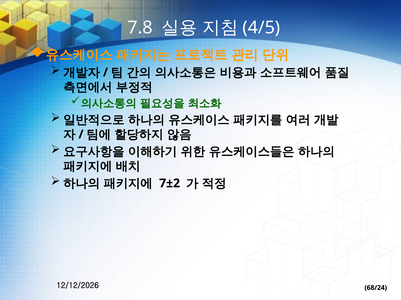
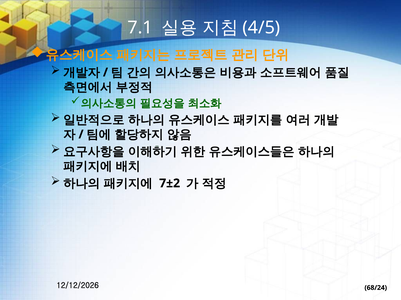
7.8: 7.8 -> 7.1
